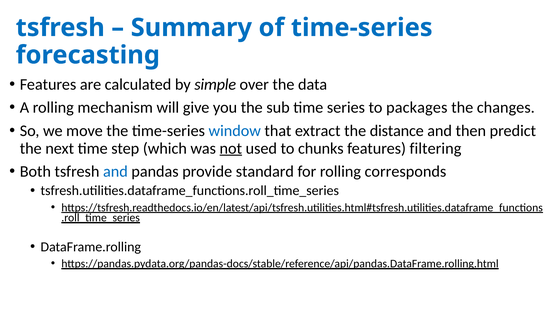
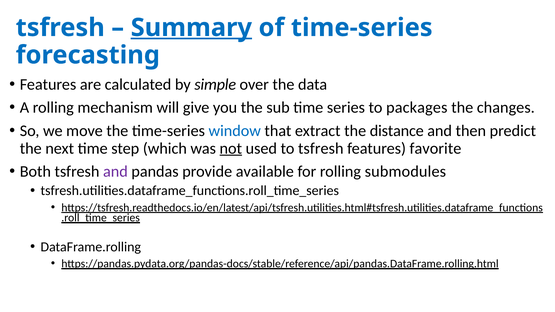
Summary underline: none -> present
to chunks: chunks -> tsfresh
filtering: filtering -> favorite
and at (115, 172) colour: blue -> purple
standard: standard -> available
corresponds: corresponds -> submodules
